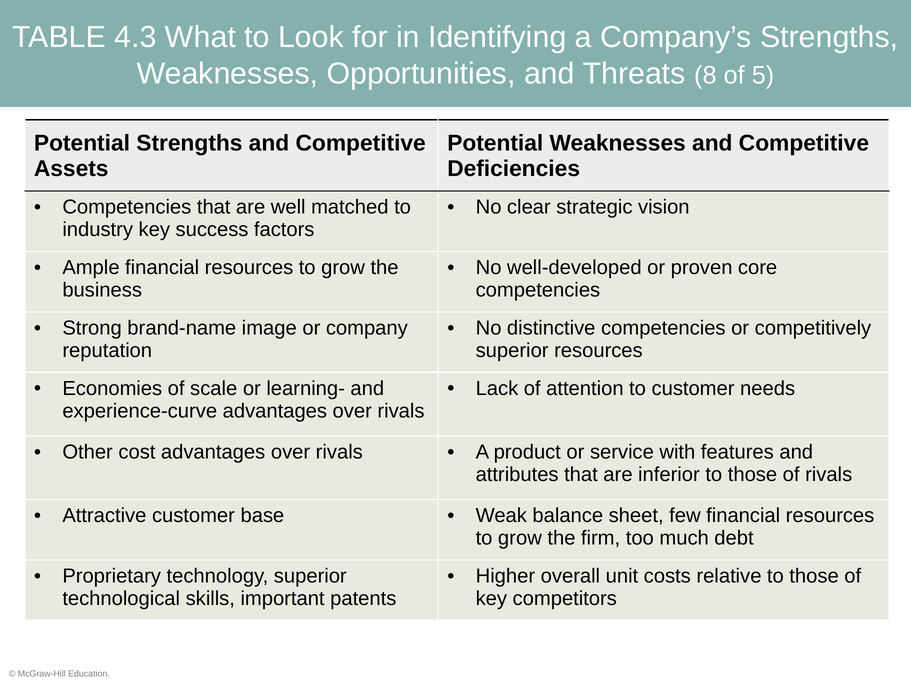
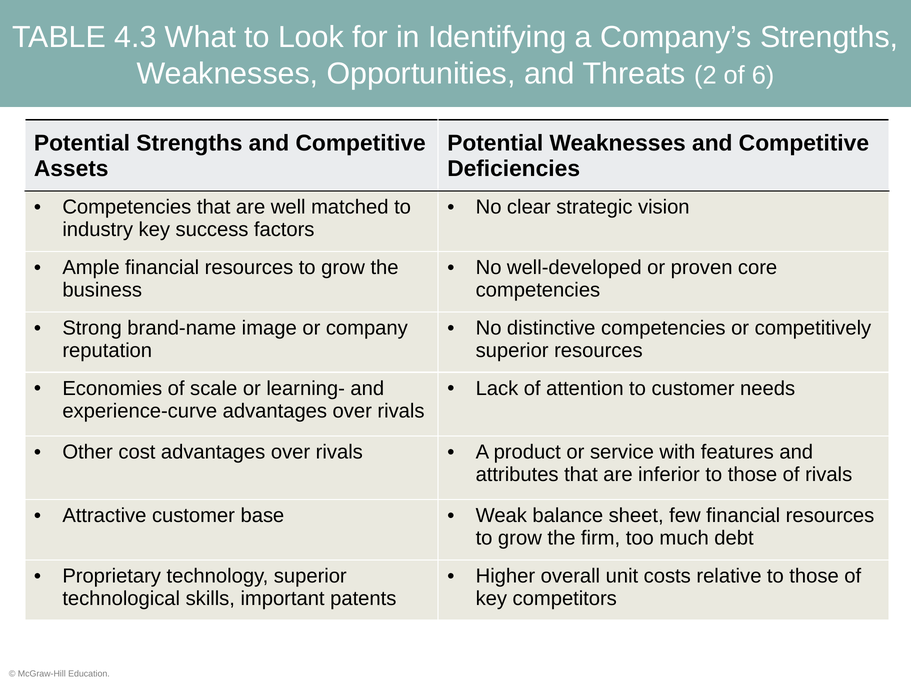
8: 8 -> 2
5: 5 -> 6
